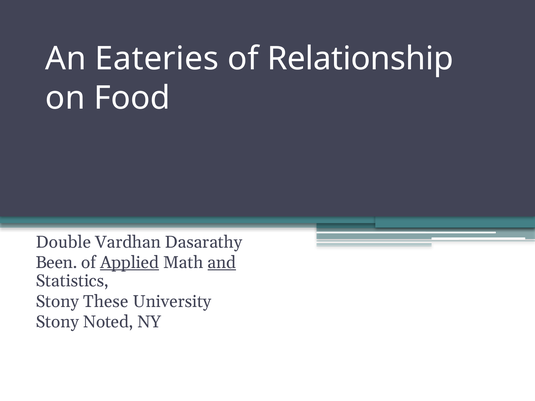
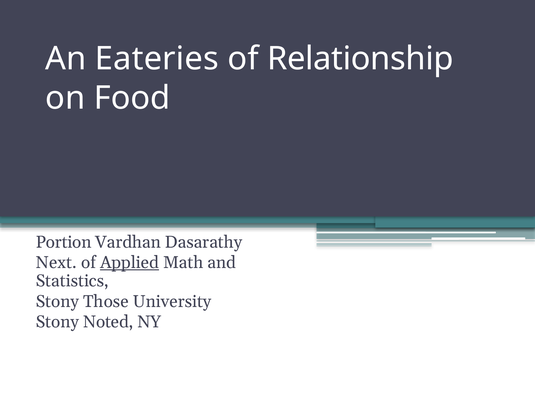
Double: Double -> Portion
Been: Been -> Next
and underline: present -> none
These: These -> Those
